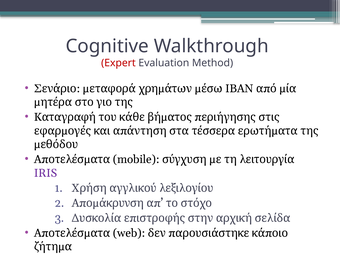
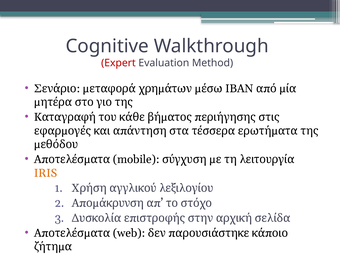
IRIS colour: purple -> orange
